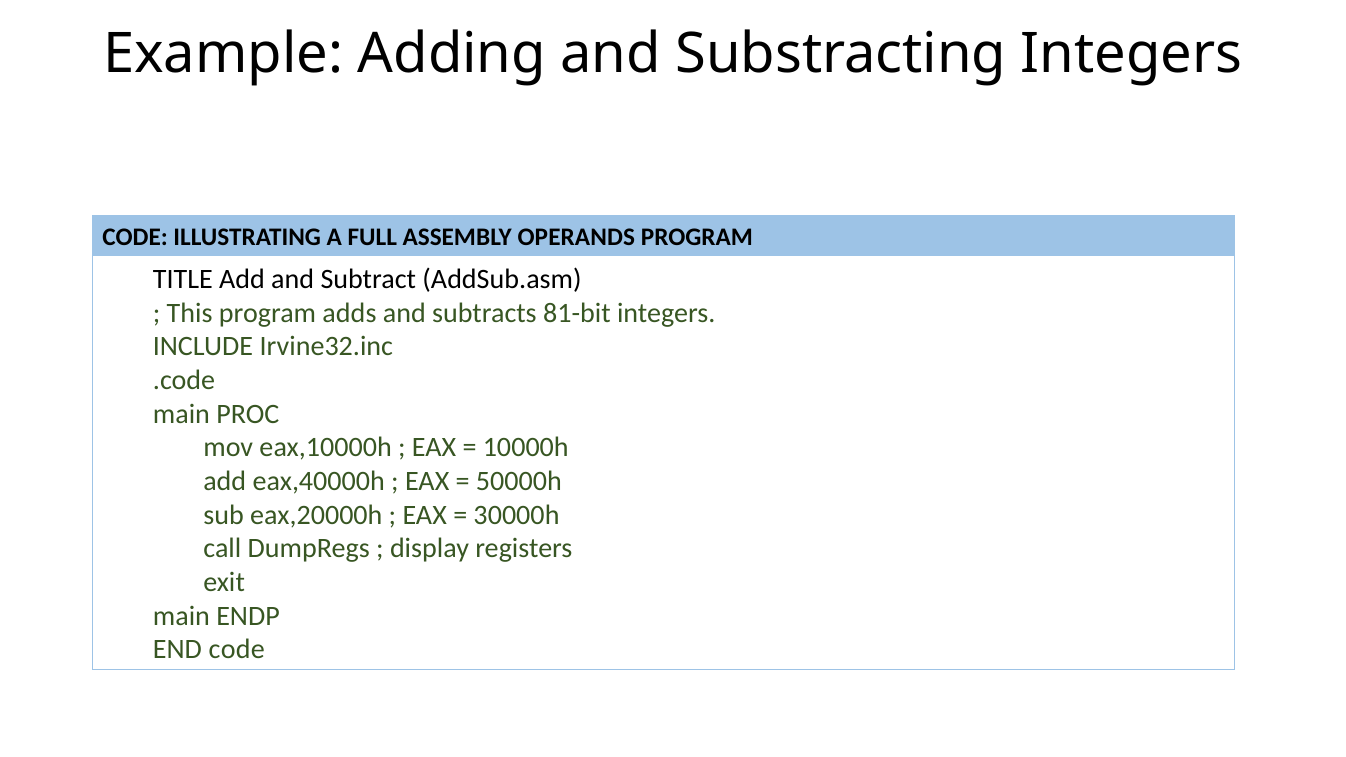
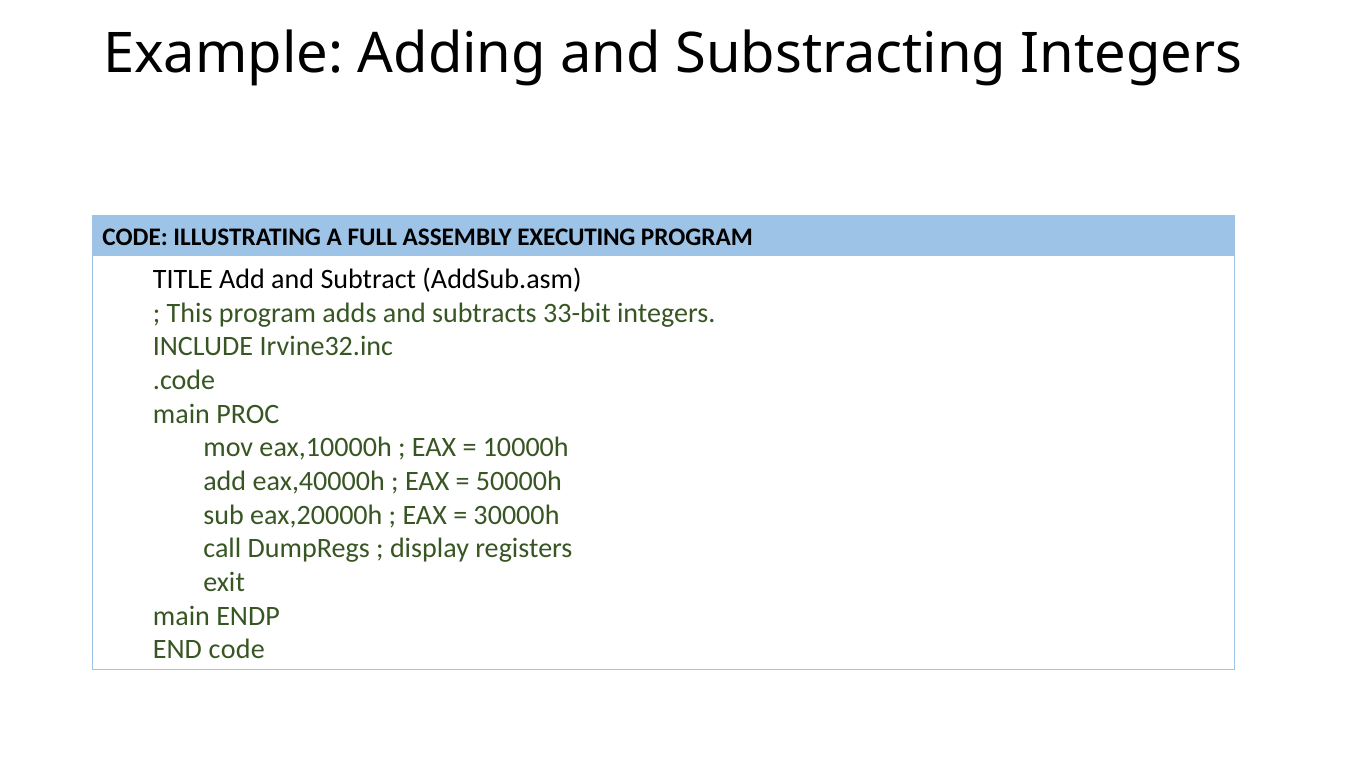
OPERANDS: OPERANDS -> EXECUTING
81-bit: 81-bit -> 33-bit
